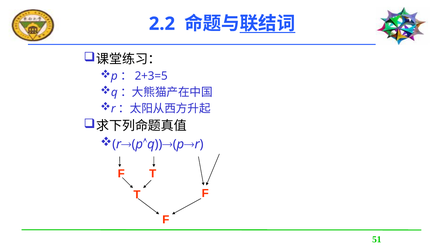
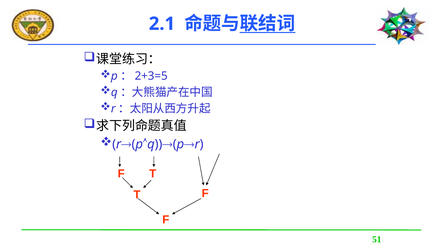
2.2: 2.2 -> 2.1
